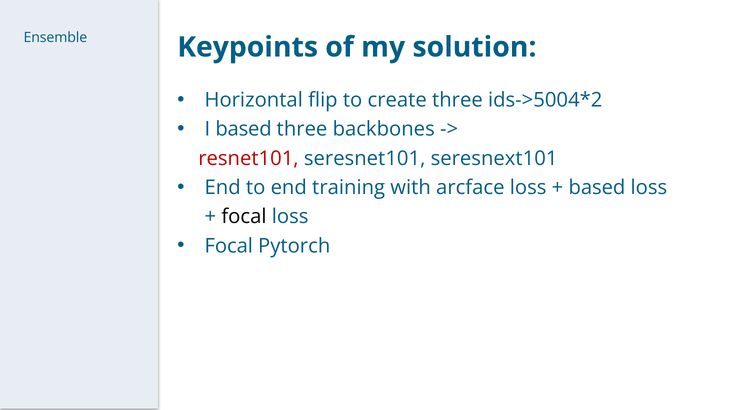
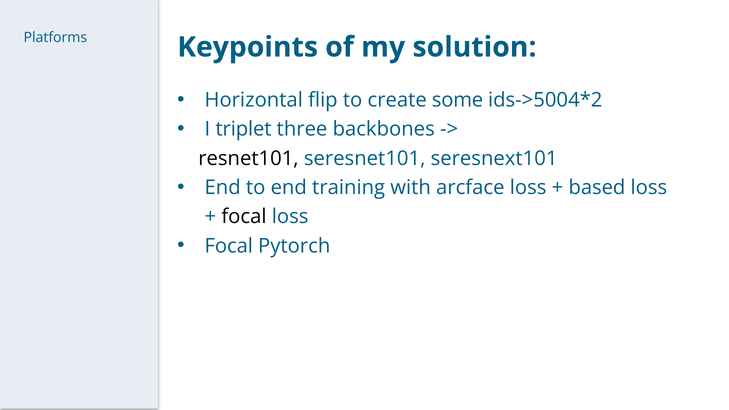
Ensemble: Ensemble -> Platforms
create three: three -> some
I based: based -> triplet
resnet101 colour: red -> black
